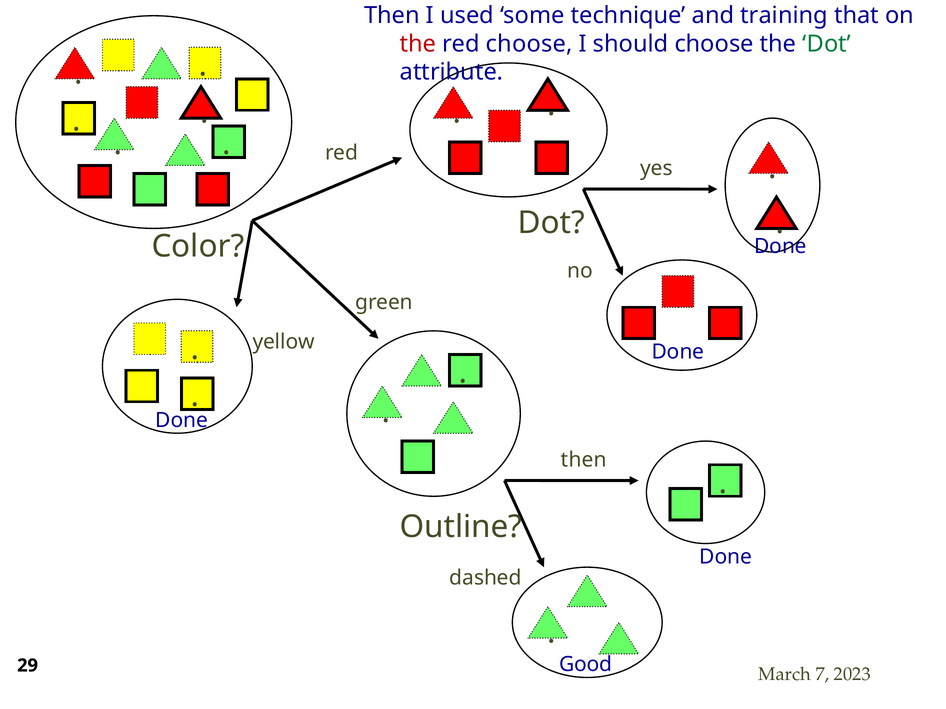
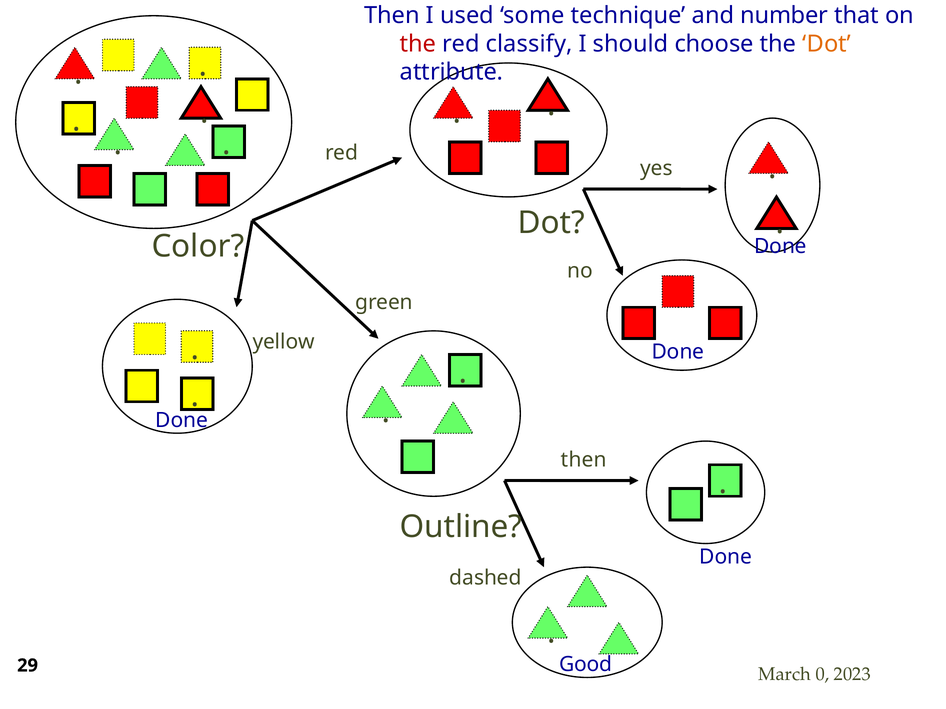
training: training -> number
red choose: choose -> classify
Dot at (827, 44) colour: green -> orange
7: 7 -> 0
